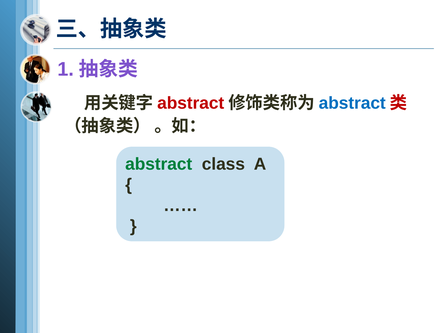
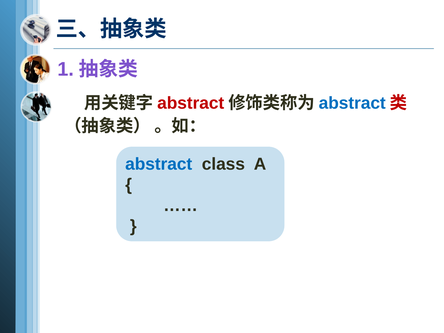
abstract at (159, 164) colour: green -> blue
